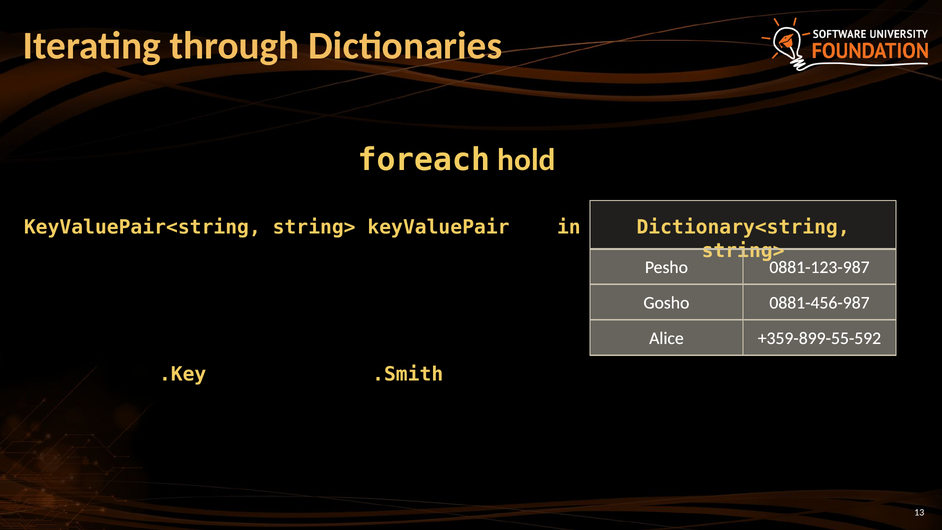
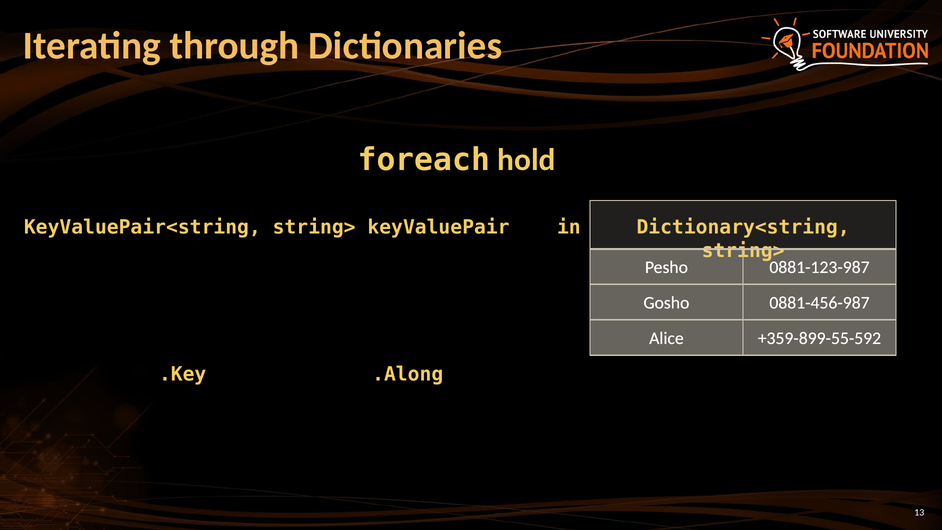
.Smith: .Smith -> .Along
